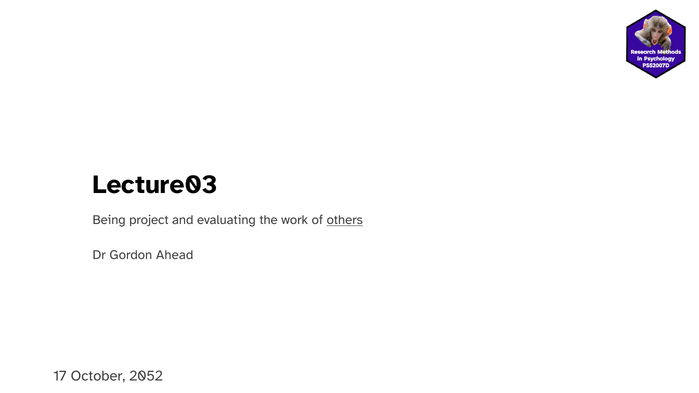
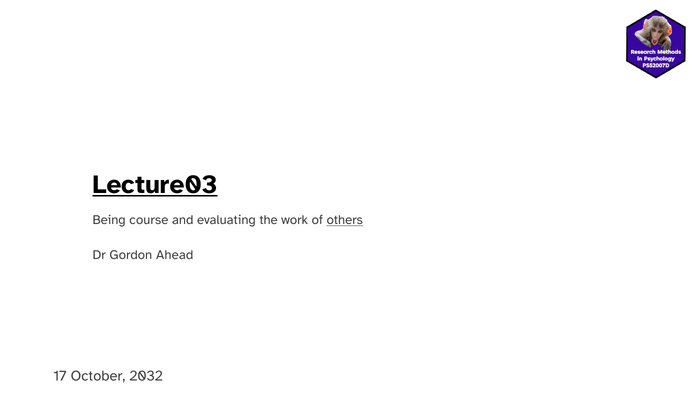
Lecture03 underline: none -> present
project: project -> course
2052: 2052 -> 2032
